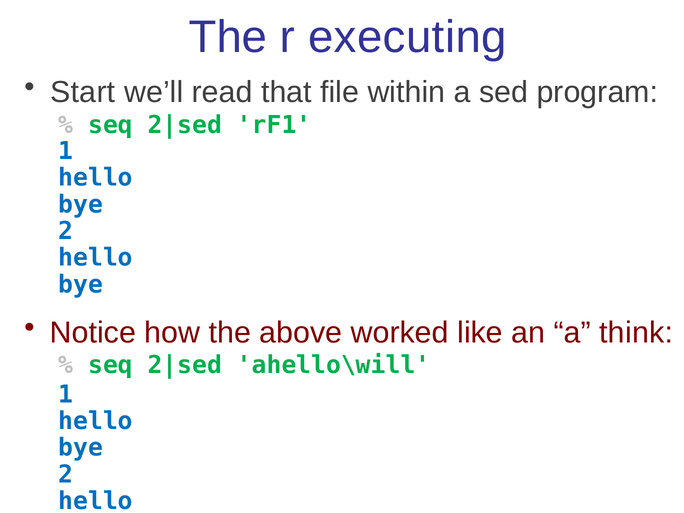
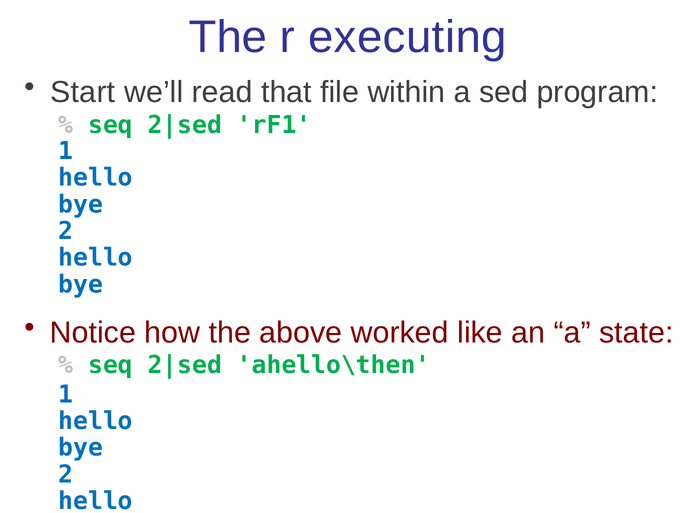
think: think -> state
ahello\will: ahello\will -> ahello\then
